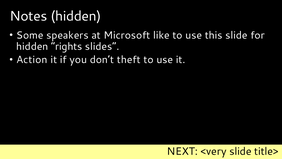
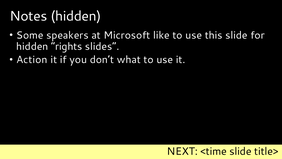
theft: theft -> what
<very: <very -> <time
